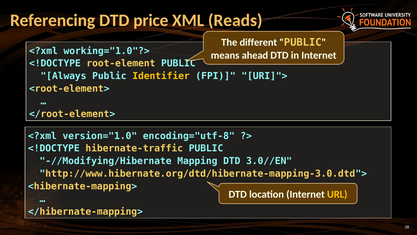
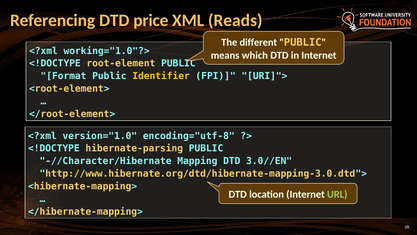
ahead: ahead -> which
Always: Always -> Format
hibernate-traffic: hibernate-traffic -> hibernate-parsing
-//Modifying/Hibernate: -//Modifying/Hibernate -> -//Character/Hibernate
URL colour: yellow -> light green
